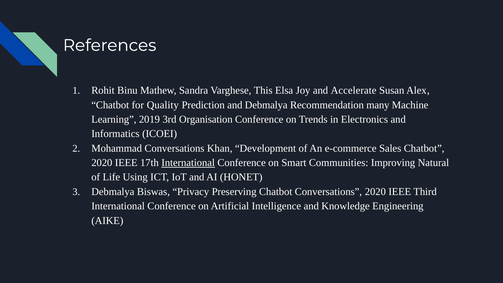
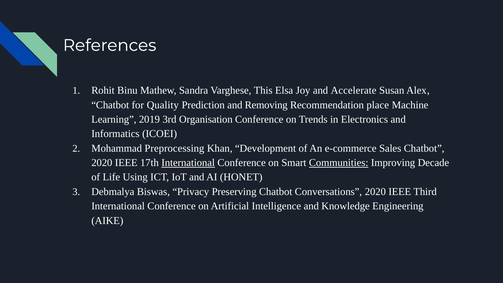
and Debmalya: Debmalya -> Removing
many: many -> place
Mohammad Conversations: Conversations -> Preprocessing
Communities underline: none -> present
Natural: Natural -> Decade
